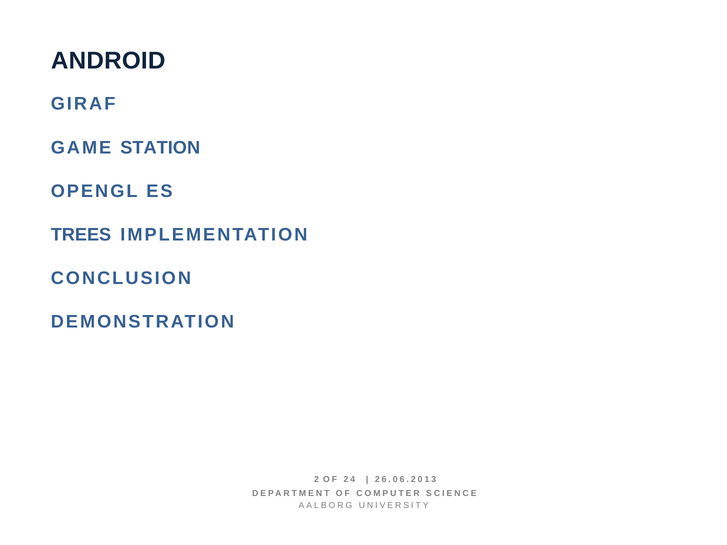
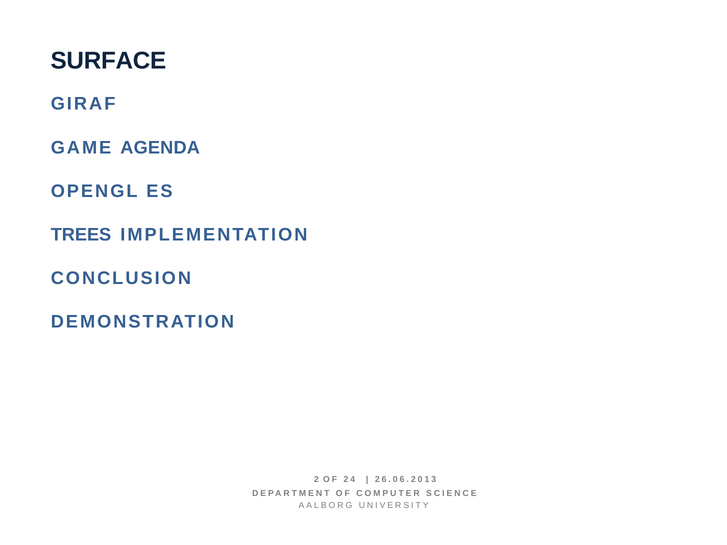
ANDROID: ANDROID -> SURFACE
STATION: STATION -> AGENDA
